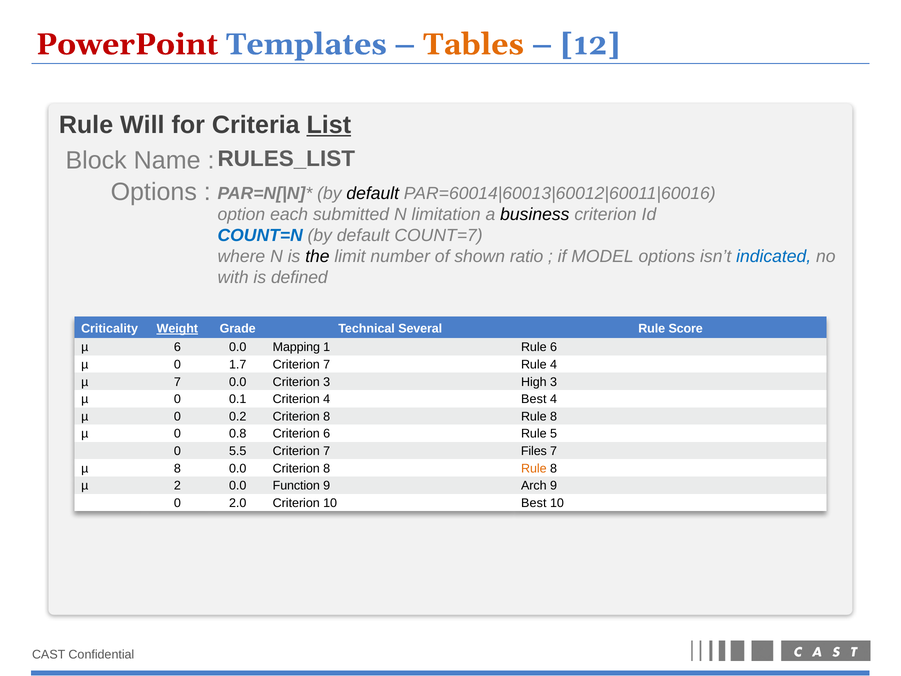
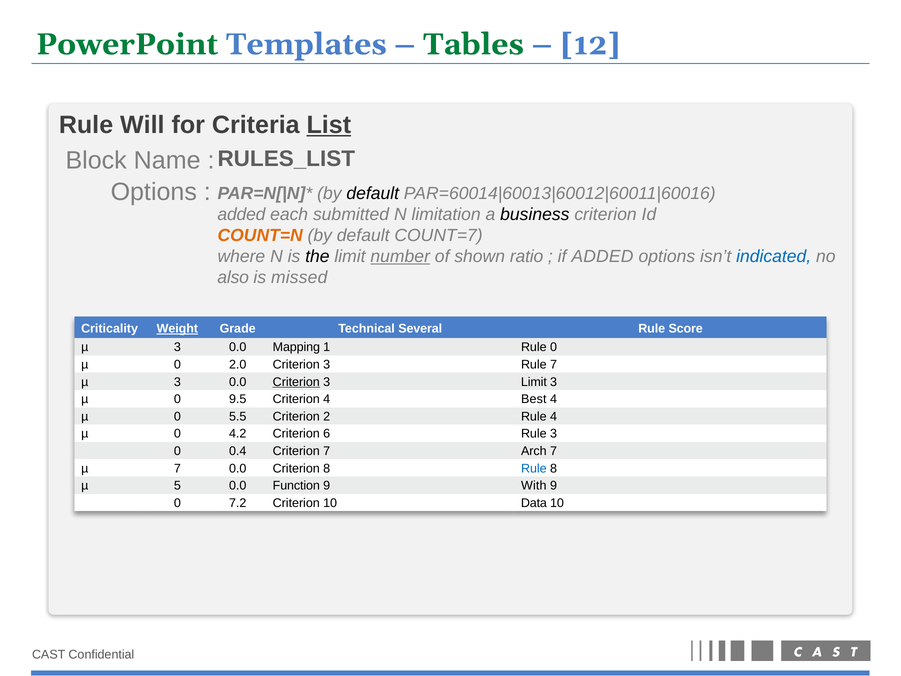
PowerPoint colour: red -> green
Tables colour: orange -> green
option at (241, 214): option -> added
COUNT=N colour: blue -> orange
number underline: none -> present
if MODEL: MODEL -> ADDED
with: with -> also
defined: defined -> missed
6 at (177, 347): 6 -> 3
Rule 6: 6 -> 0
1.7: 1.7 -> 2.0
7 at (327, 364): 7 -> 3
Rule 4: 4 -> 7
7 at (177, 382): 7 -> 3
Criterion at (296, 382) underline: none -> present
3 High: High -> Limit
0.1: 0.1 -> 9.5
0.2: 0.2 -> 5.5
8 at (327, 416): 8 -> 2
8 at (554, 416): 8 -> 4
0.8: 0.8 -> 4.2
Rule 5: 5 -> 3
5.5: 5.5 -> 0.4
Files: Files -> Arch
µ 8: 8 -> 7
Rule at (534, 468) colour: orange -> blue
2: 2 -> 5
Arch: Arch -> With
2.0: 2.0 -> 7.2
10 Best: Best -> Data
